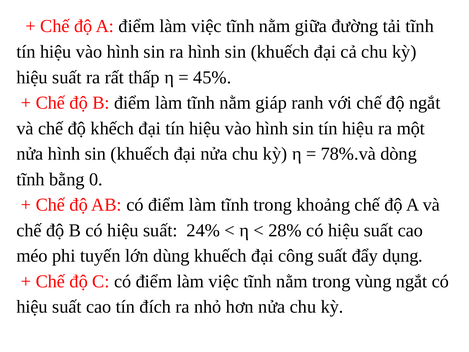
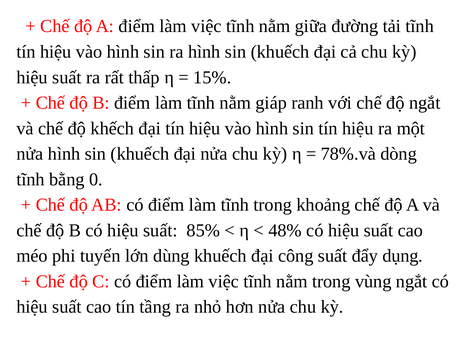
45%: 45% -> 15%
24%: 24% -> 85%
28%: 28% -> 48%
đích: đích -> tầng
